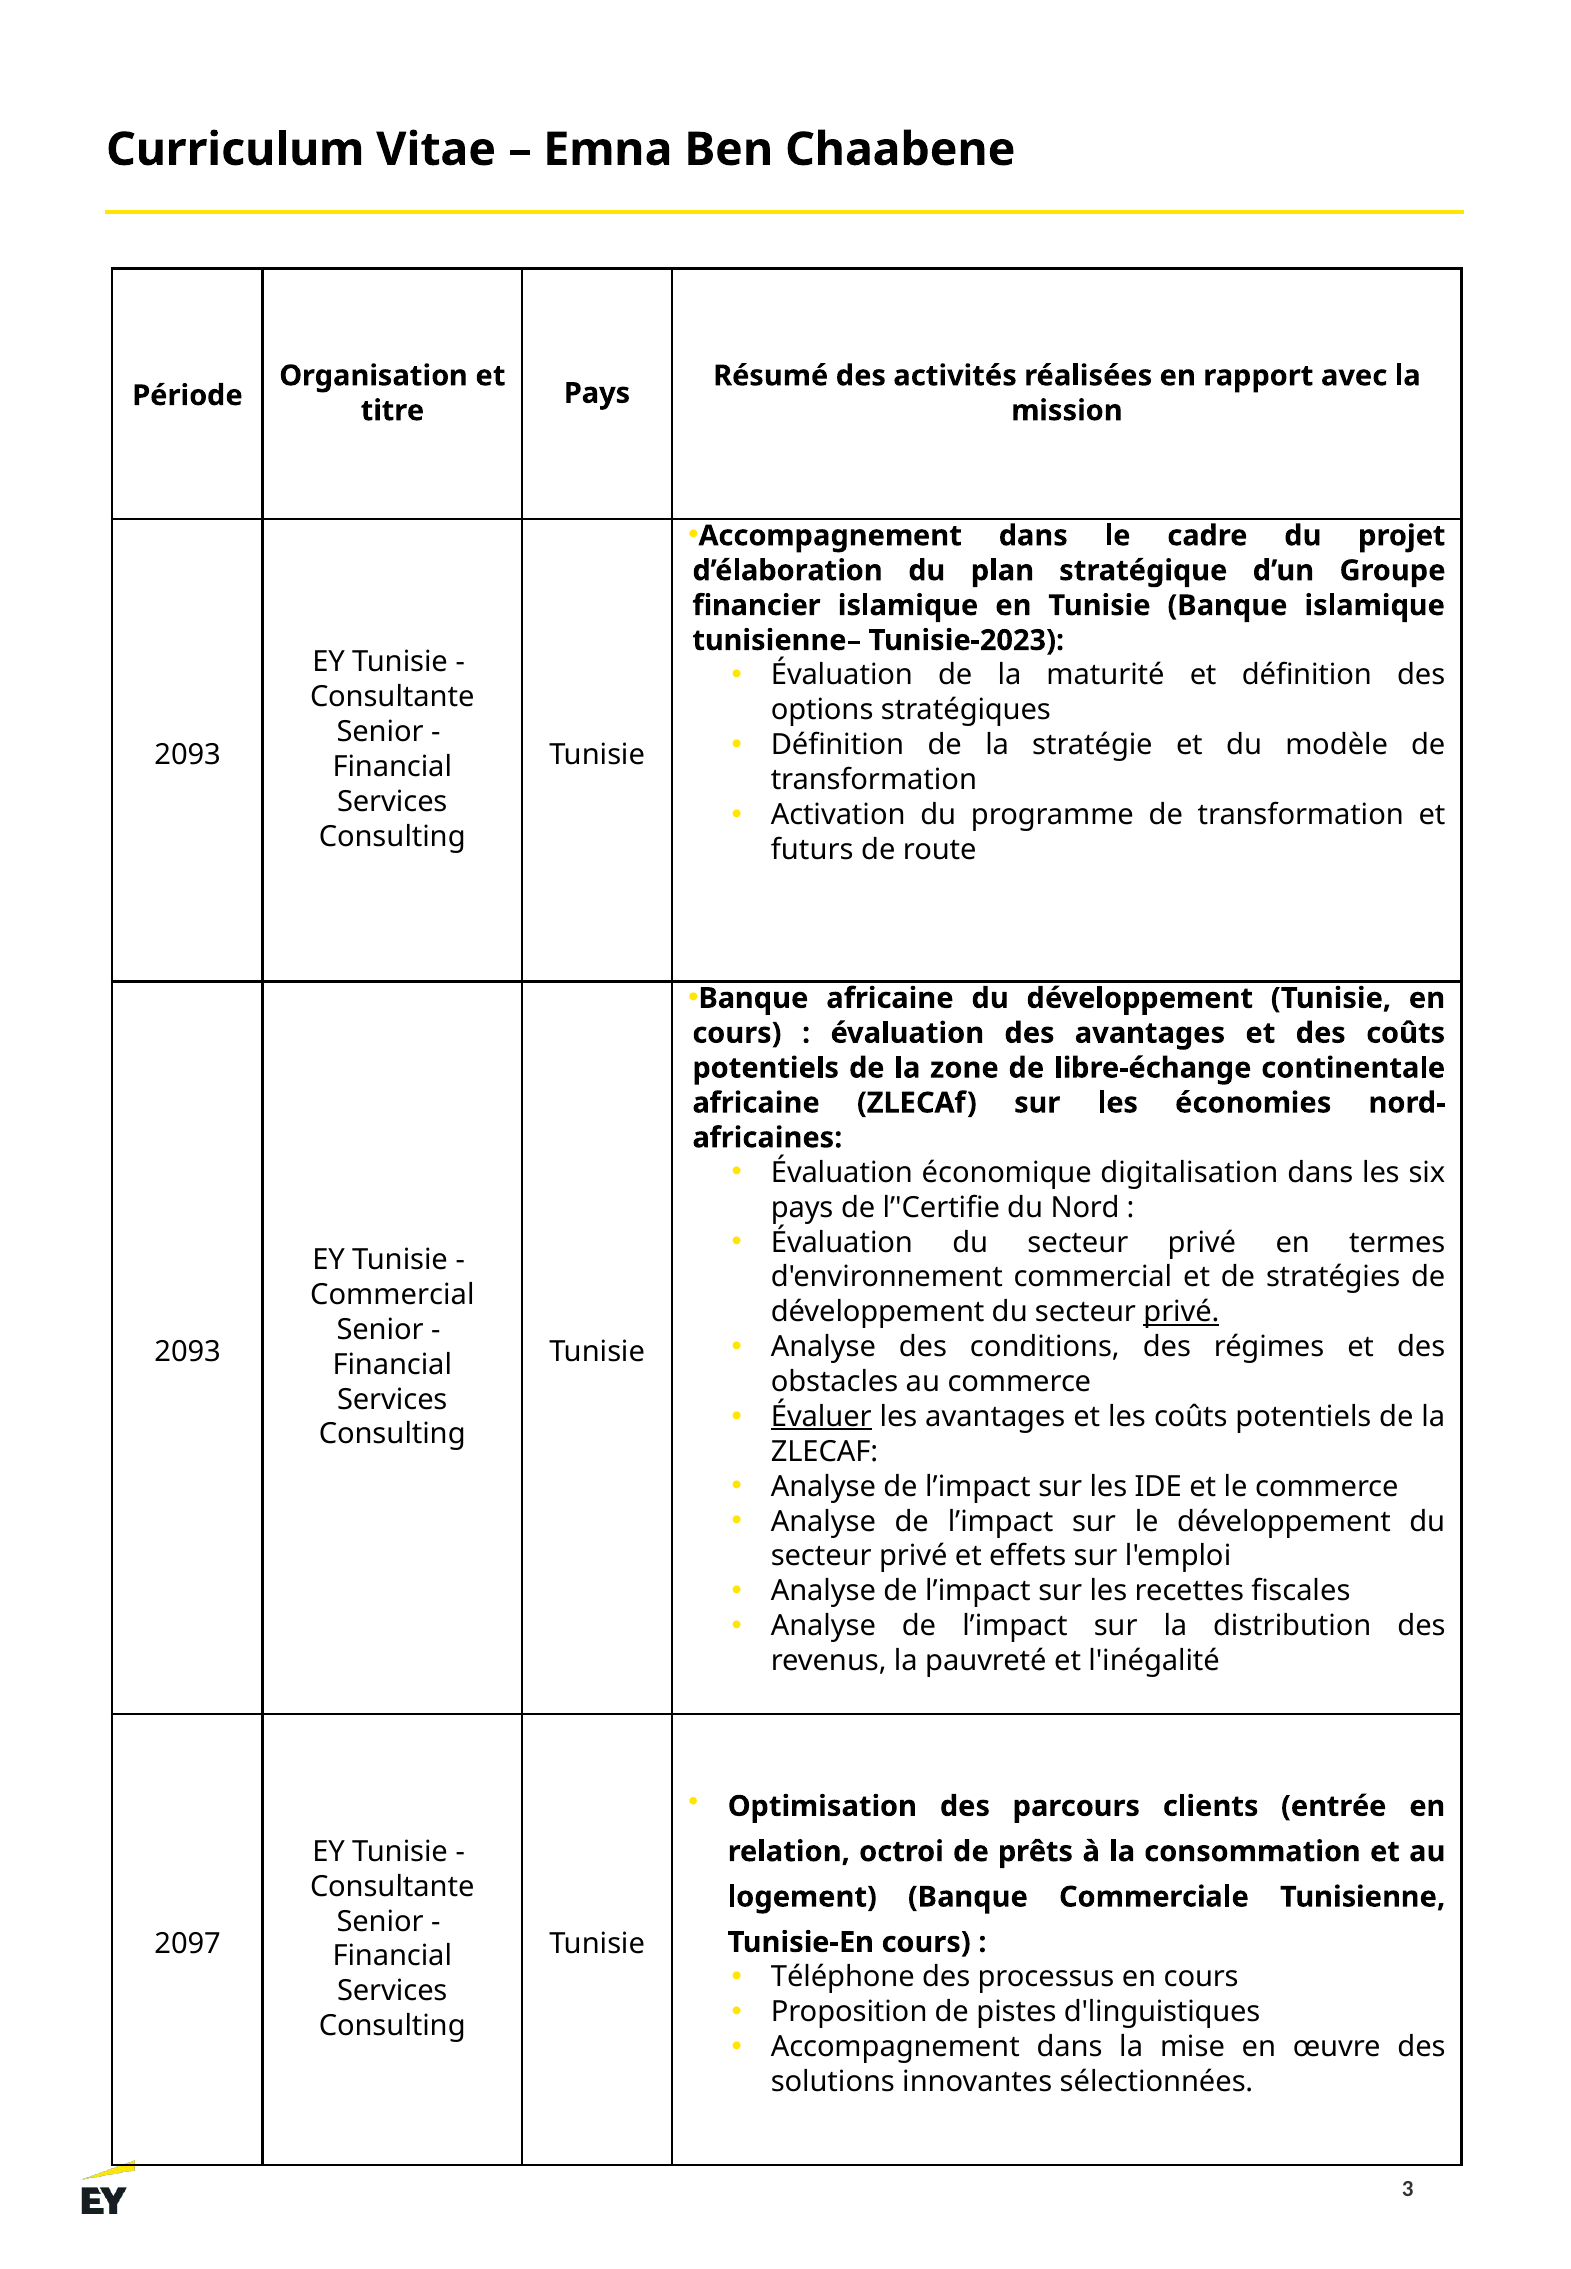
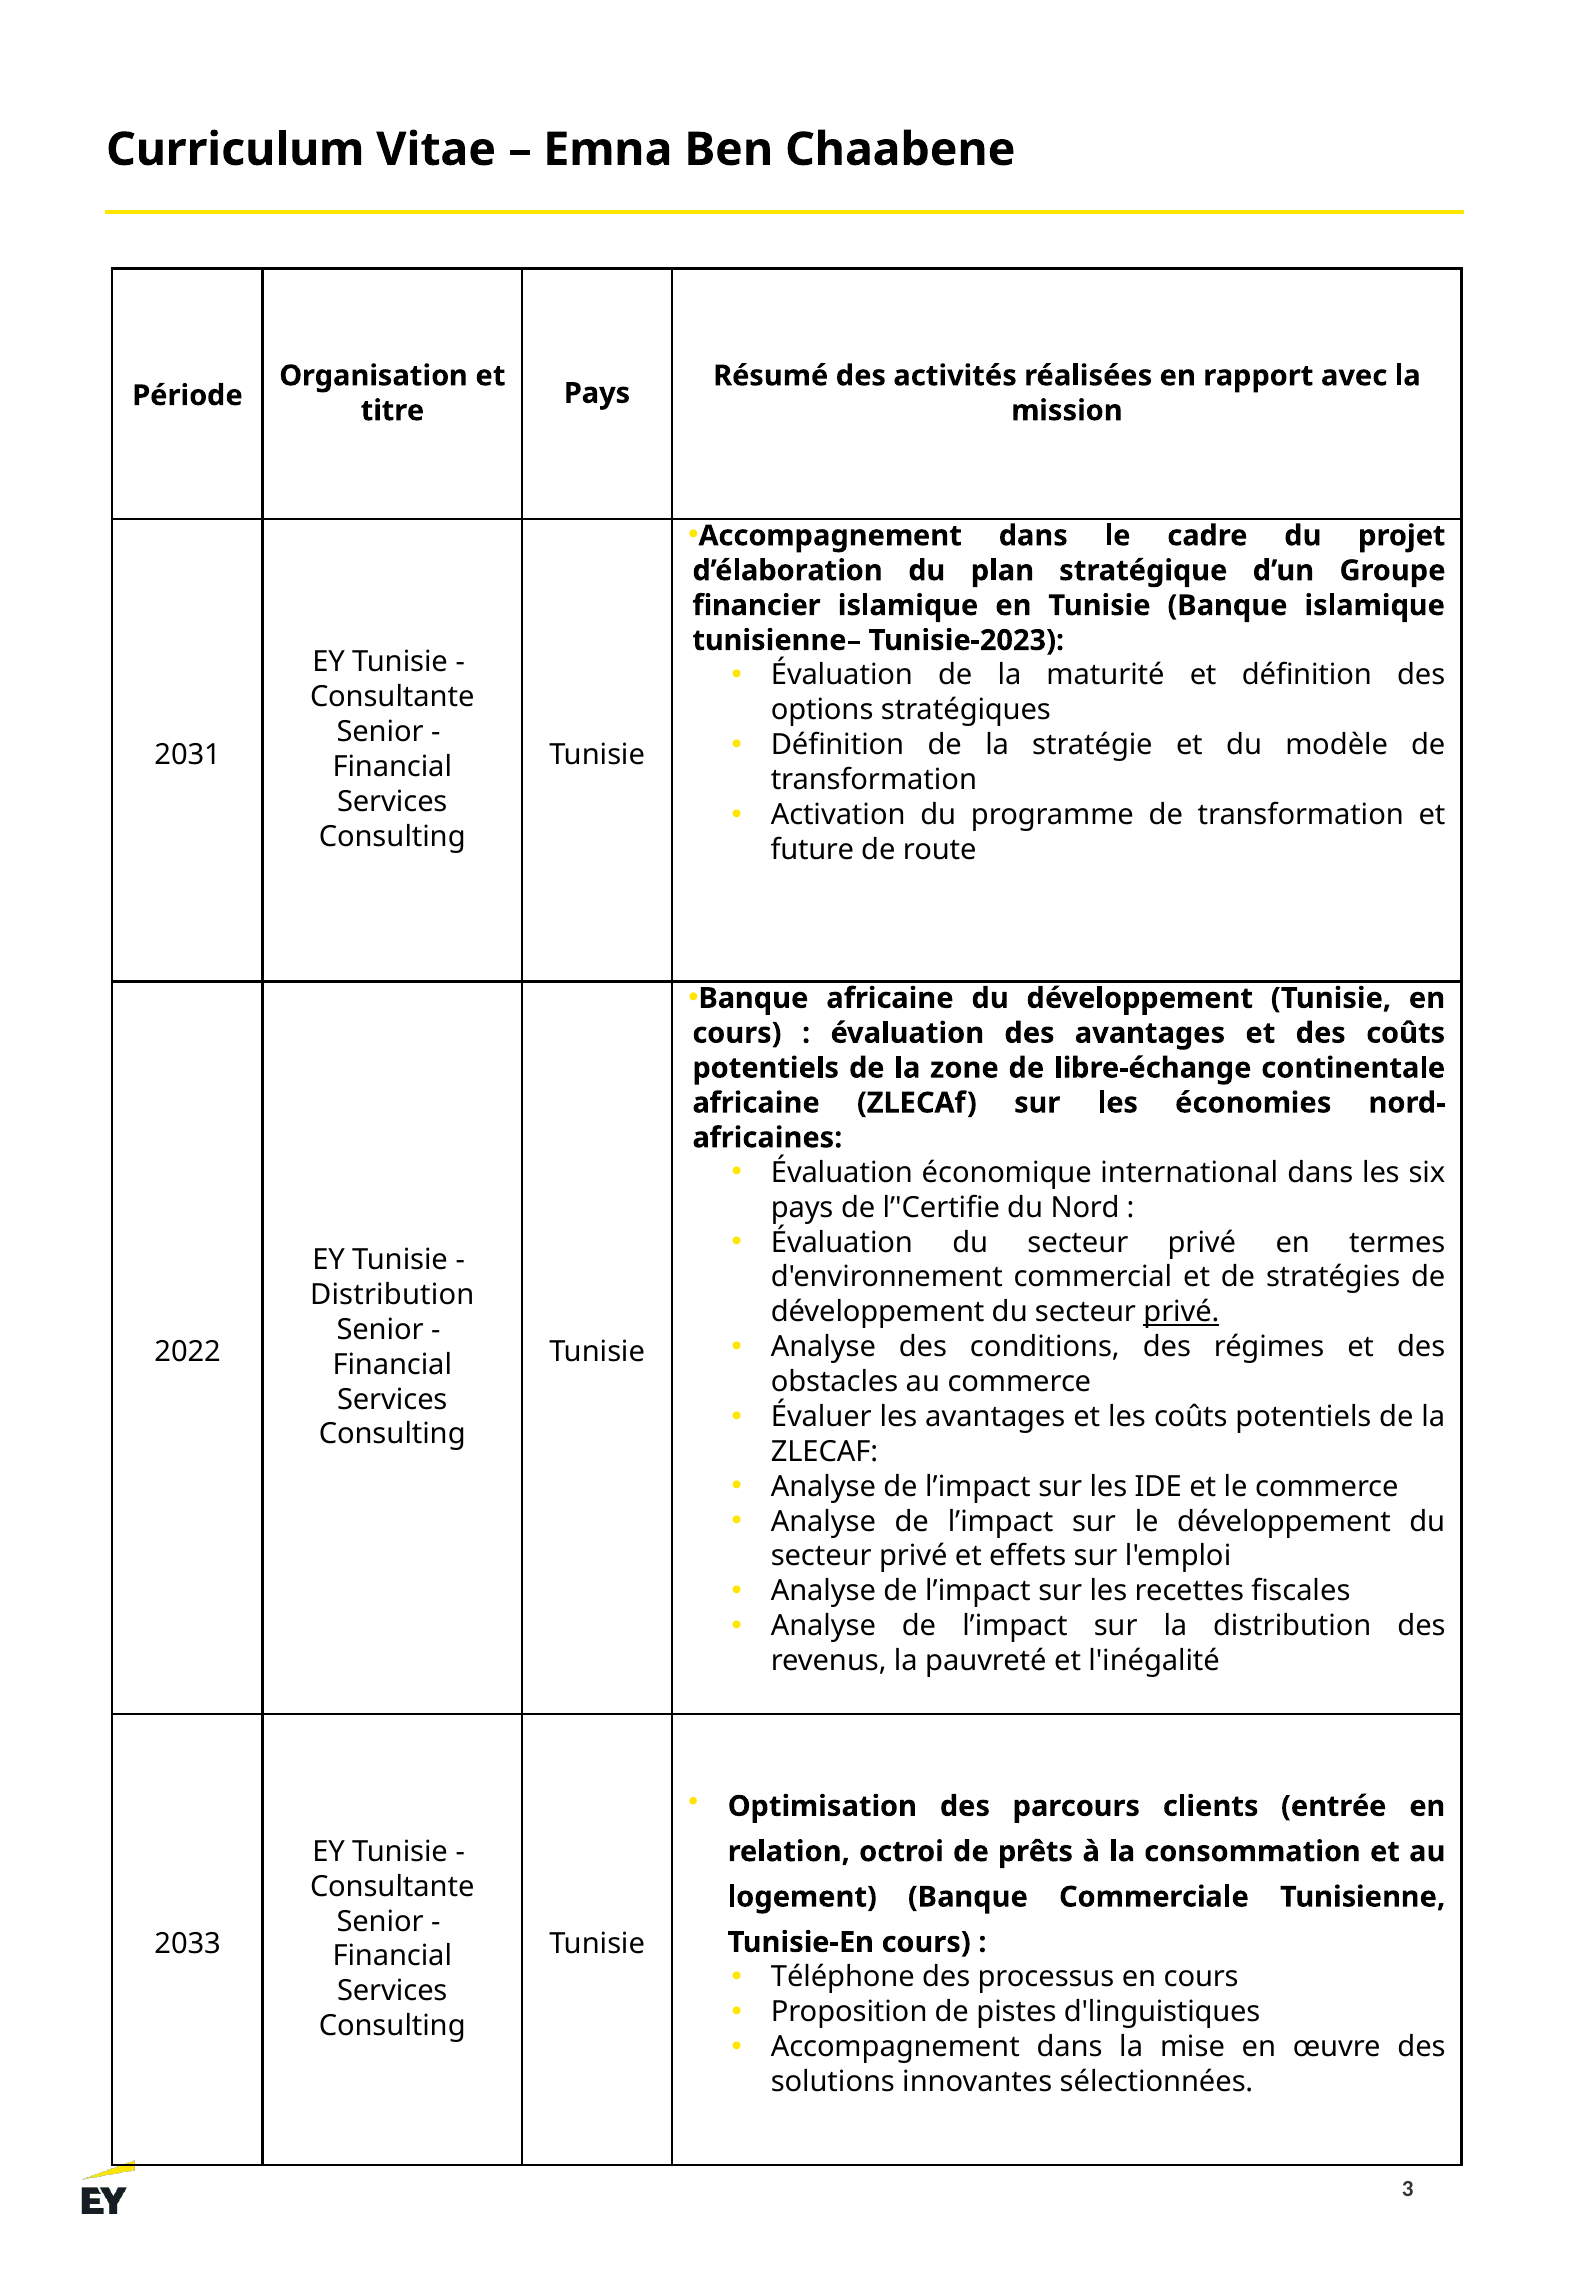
2093 at (188, 755): 2093 -> 2031
futurs: futurs -> future
digitalisation: digitalisation -> international
Commercial at (392, 1295): Commercial -> Distribution
2093 at (188, 1353): 2093 -> 2022
Évaluer underline: present -> none
2097: 2097 -> 2033
